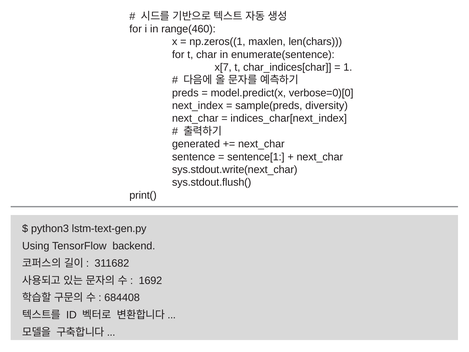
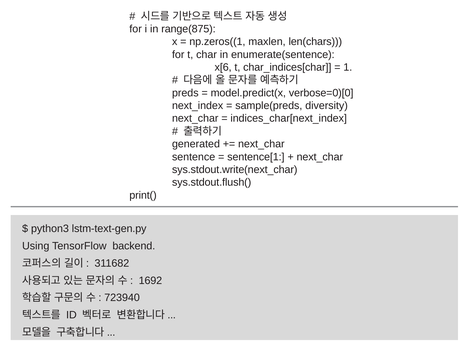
range(460: range(460 -> range(875
x[7: x[7 -> x[6
684408: 684408 -> 723940
